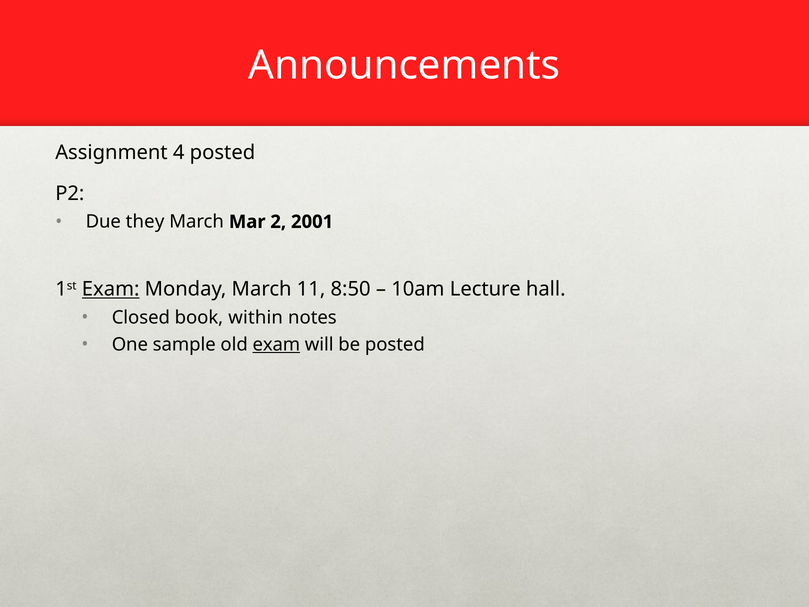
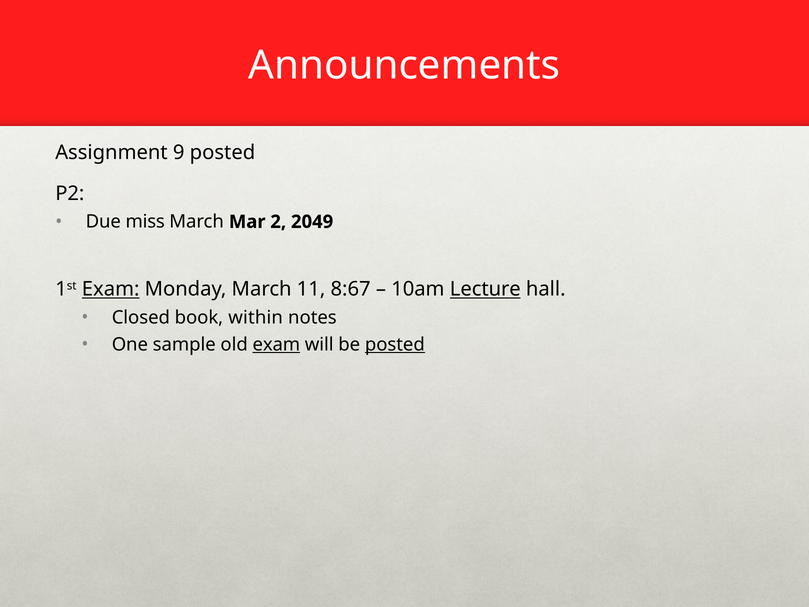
4: 4 -> 9
they: they -> miss
2001: 2001 -> 2049
8:50: 8:50 -> 8:67
Lecture underline: none -> present
posted at (395, 344) underline: none -> present
